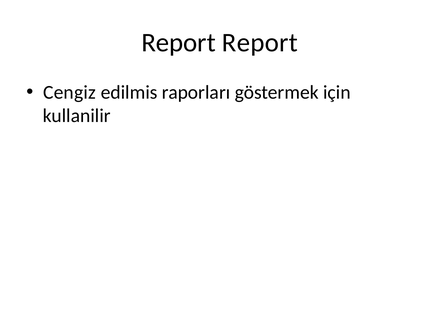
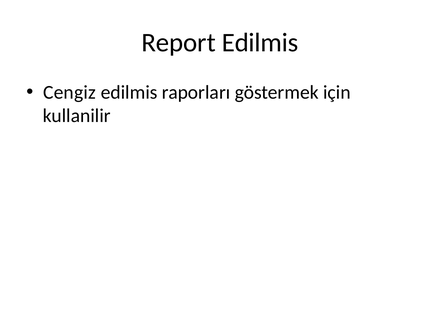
Report Report: Report -> Edilmis
